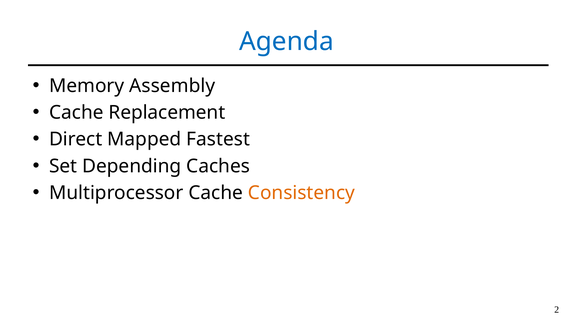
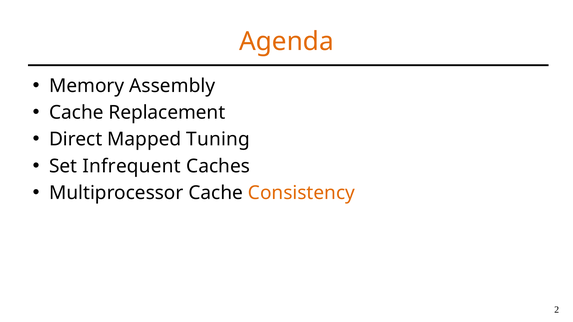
Agenda colour: blue -> orange
Fastest: Fastest -> Tuning
Depending: Depending -> Infrequent
